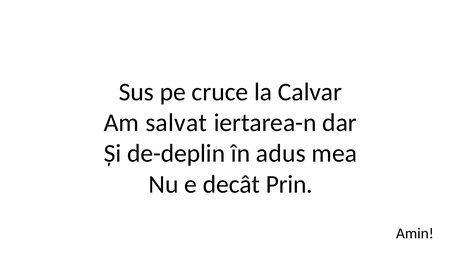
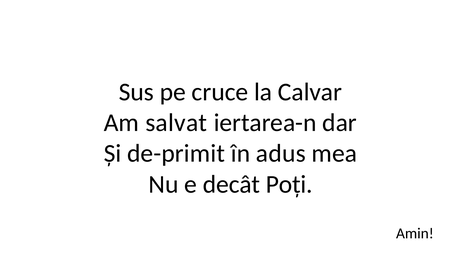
de-deplin: de-deplin -> de-primit
Prin: Prin -> Poți
